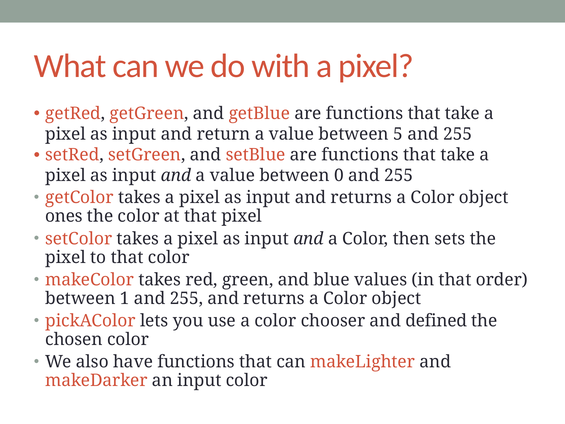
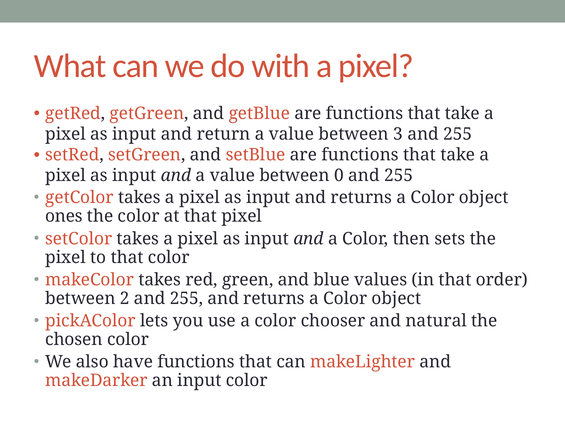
5: 5 -> 3
1: 1 -> 2
defined: defined -> natural
